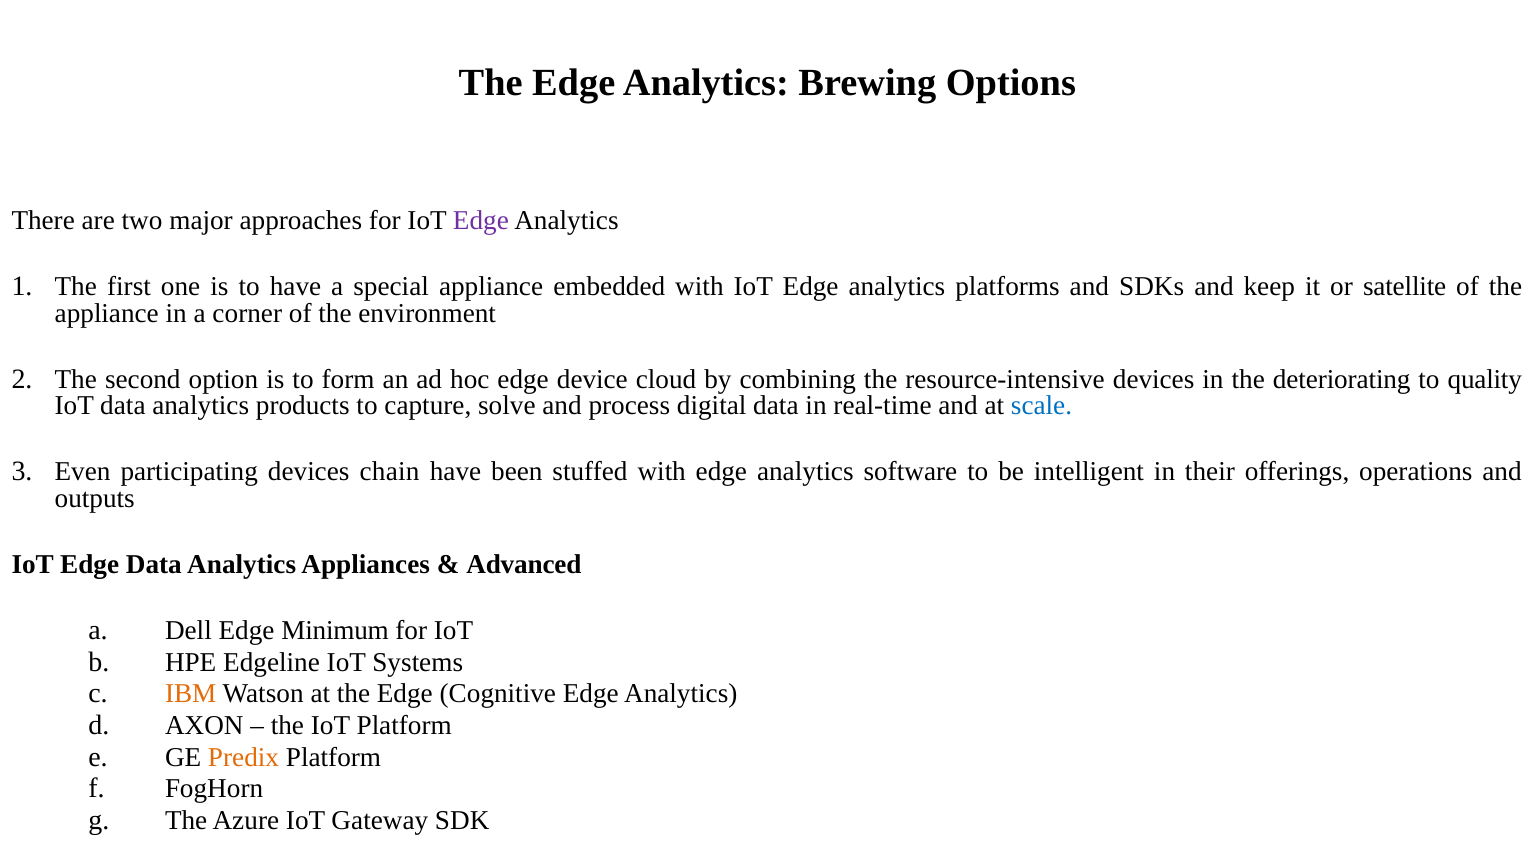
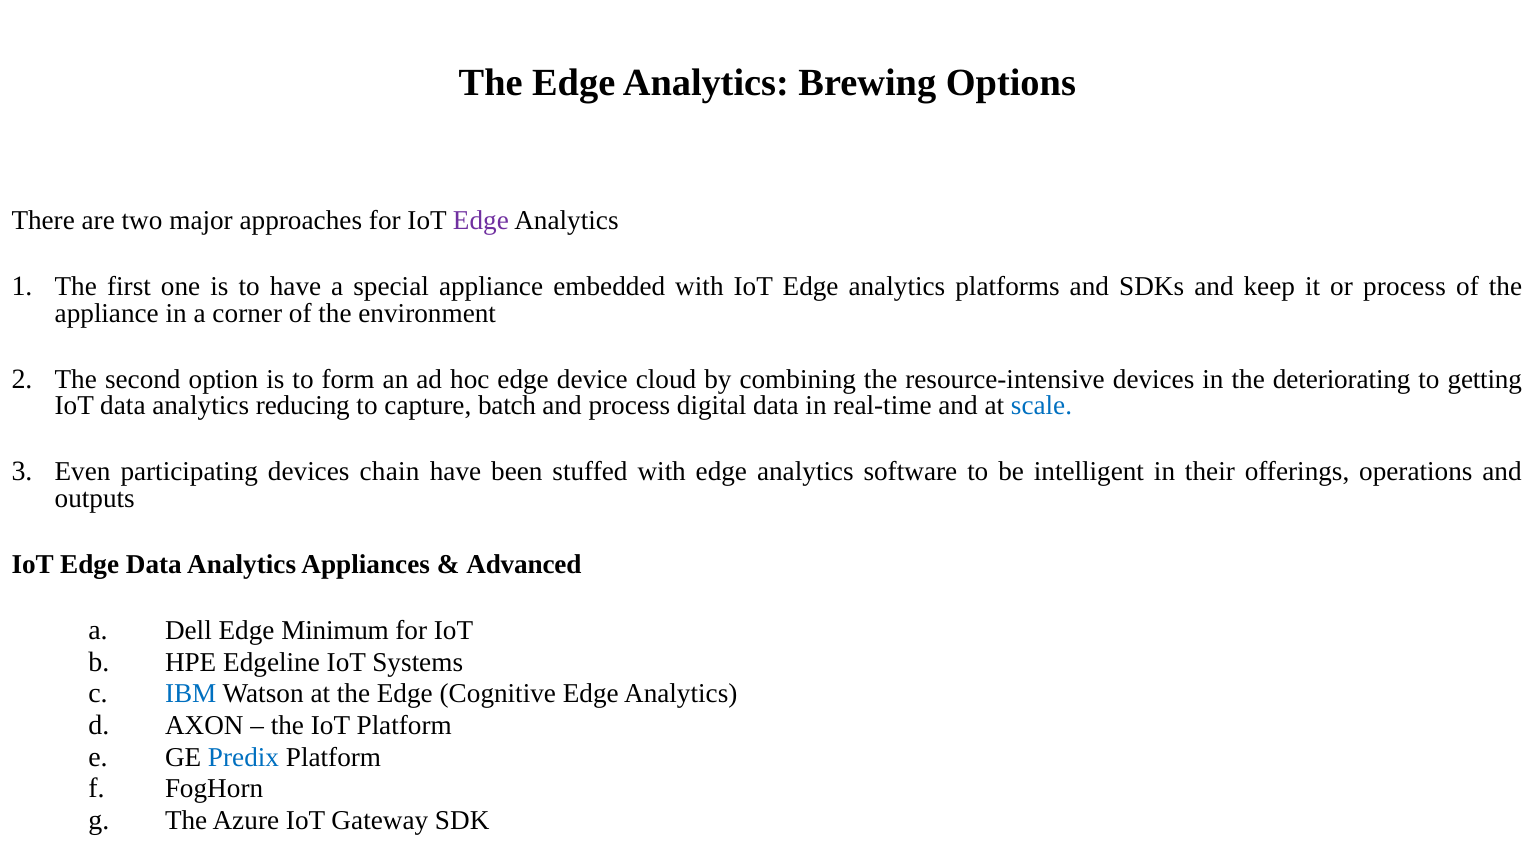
or satellite: satellite -> process
quality: quality -> getting
products: products -> reducing
solve: solve -> batch
IBM colour: orange -> blue
Predix colour: orange -> blue
